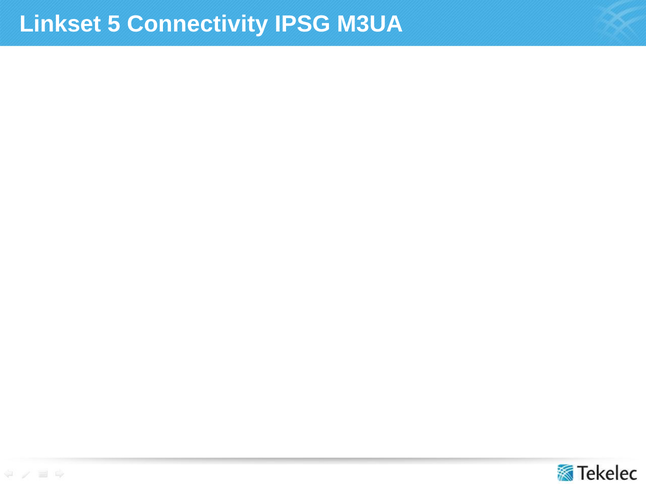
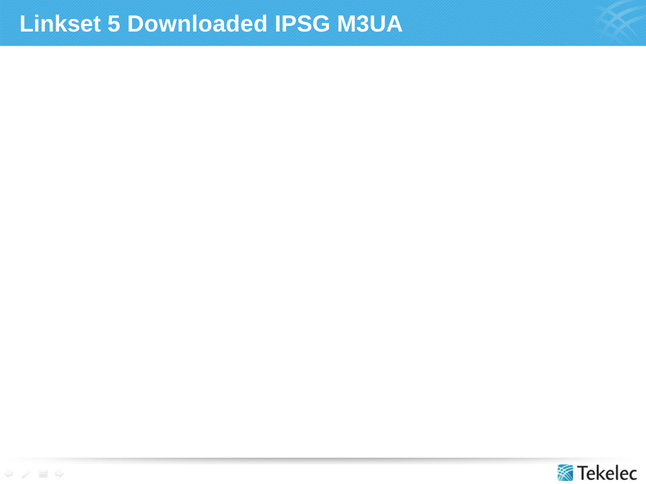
Connectivity: Connectivity -> Downloaded
